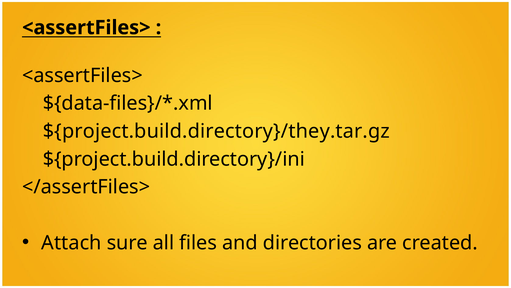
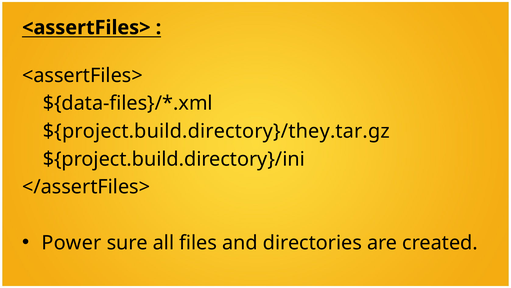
Attach: Attach -> Power
